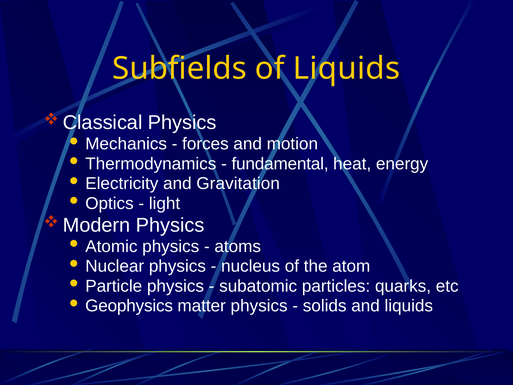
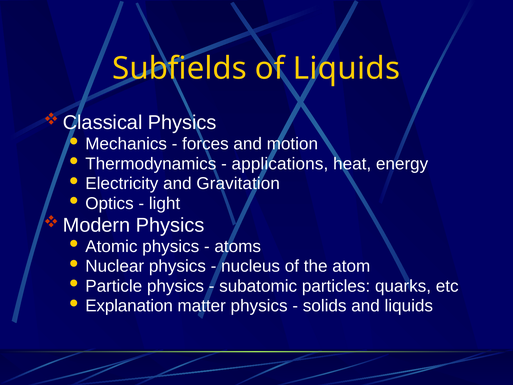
fundamental: fundamental -> applications
Geophysics: Geophysics -> Explanation
